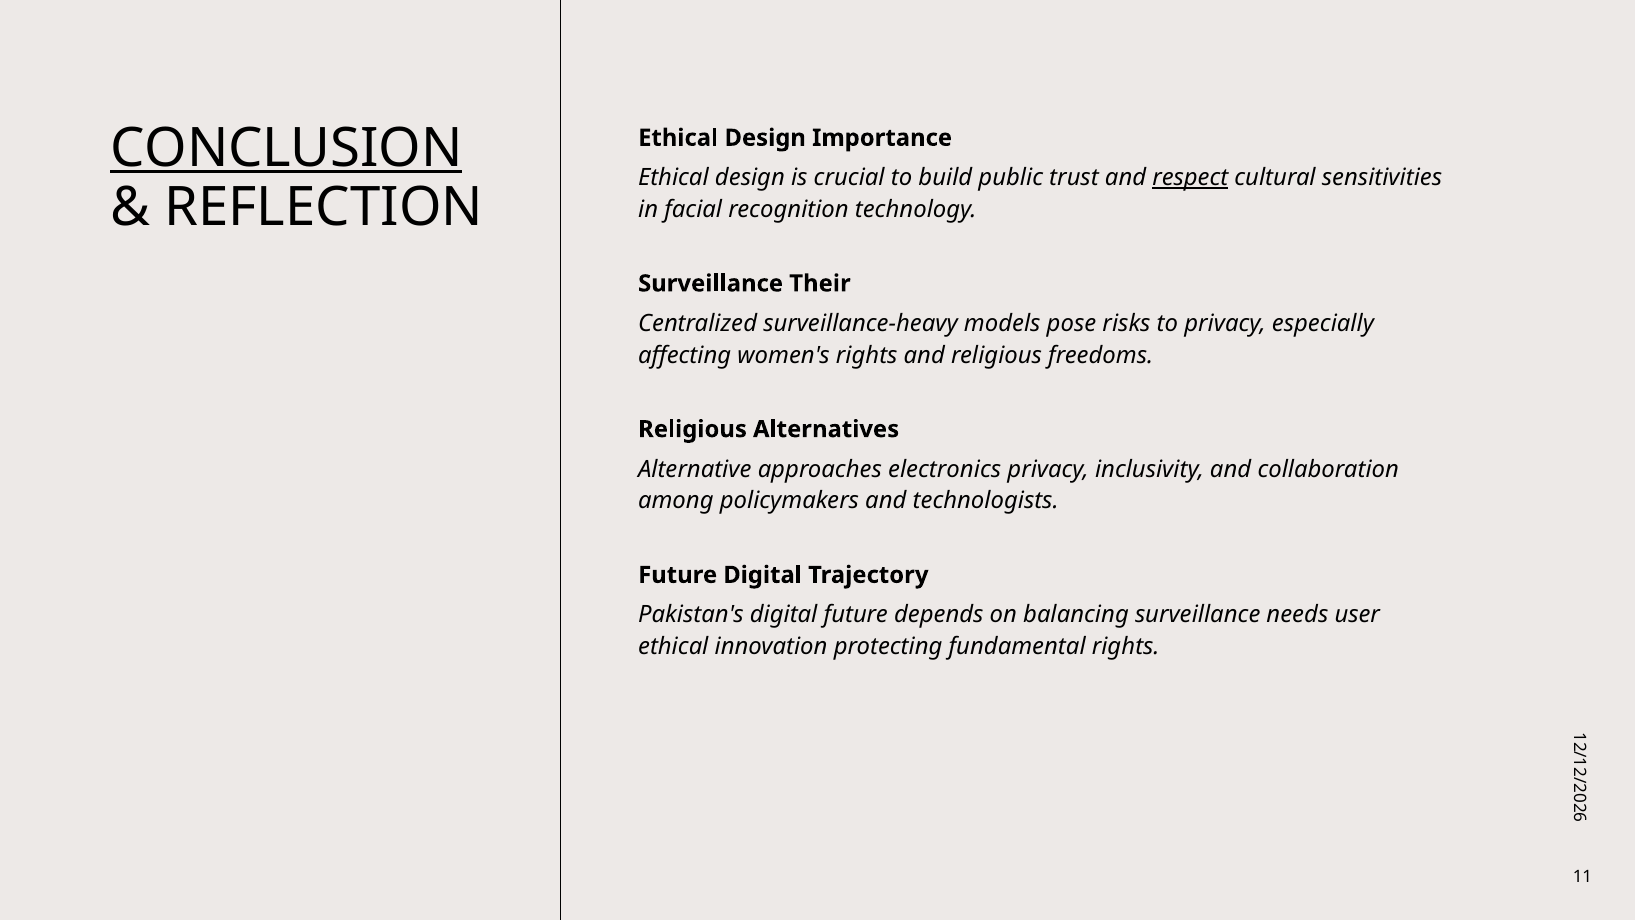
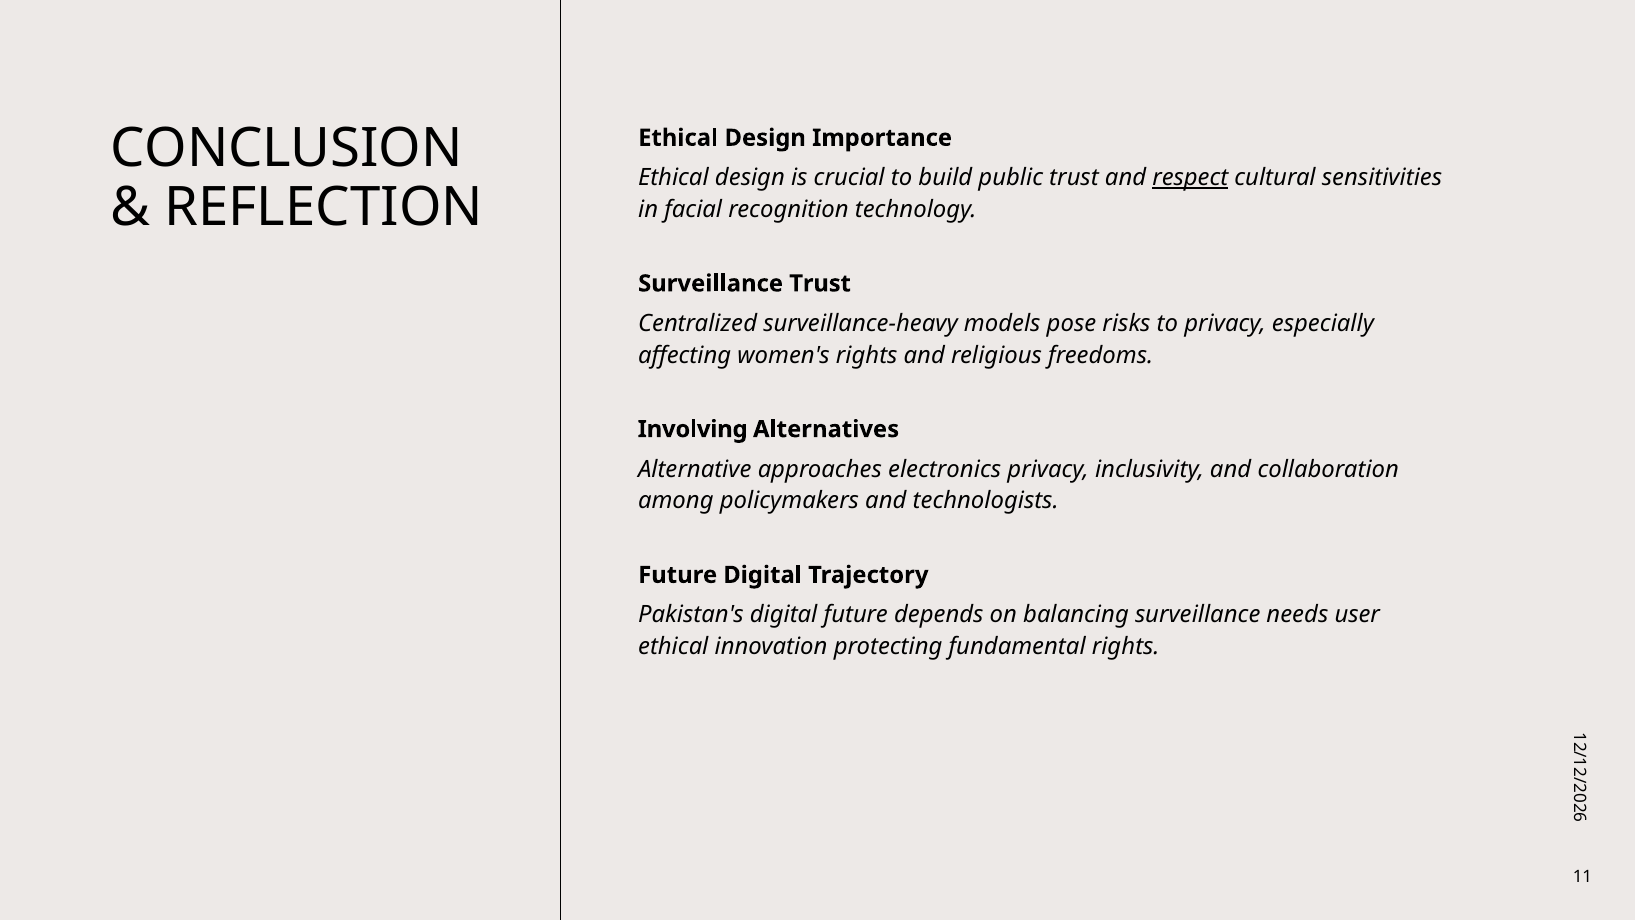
CONCLUSION underline: present -> none
Surveillance Their: Their -> Trust
Religious at (692, 429): Religious -> Involving
